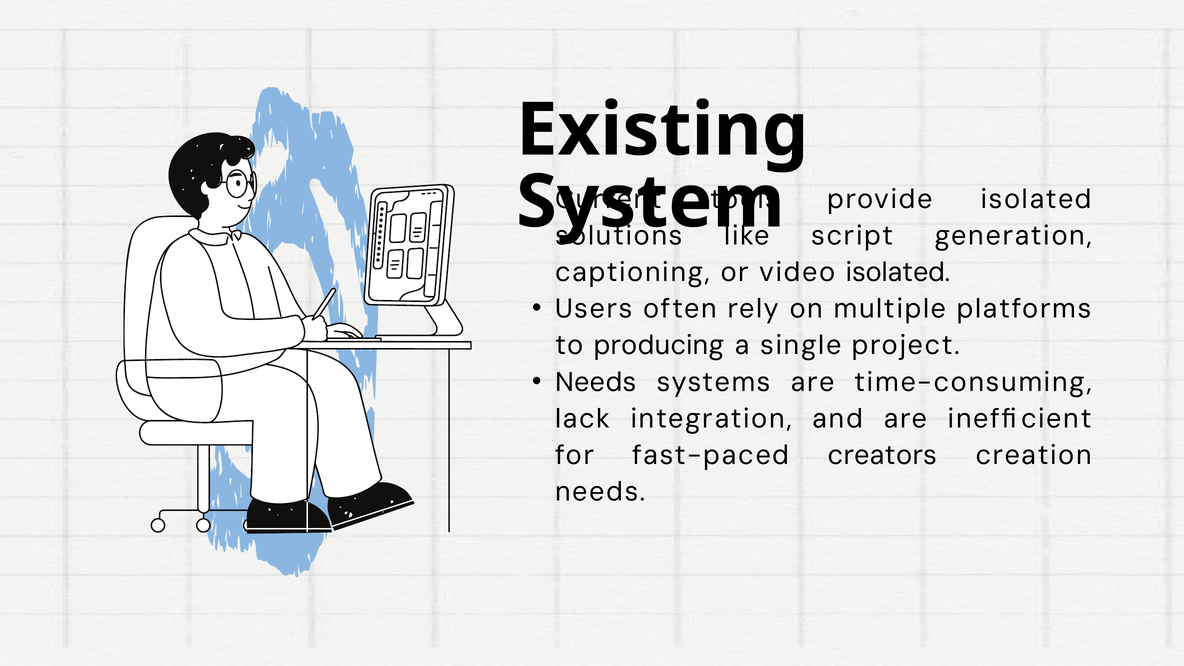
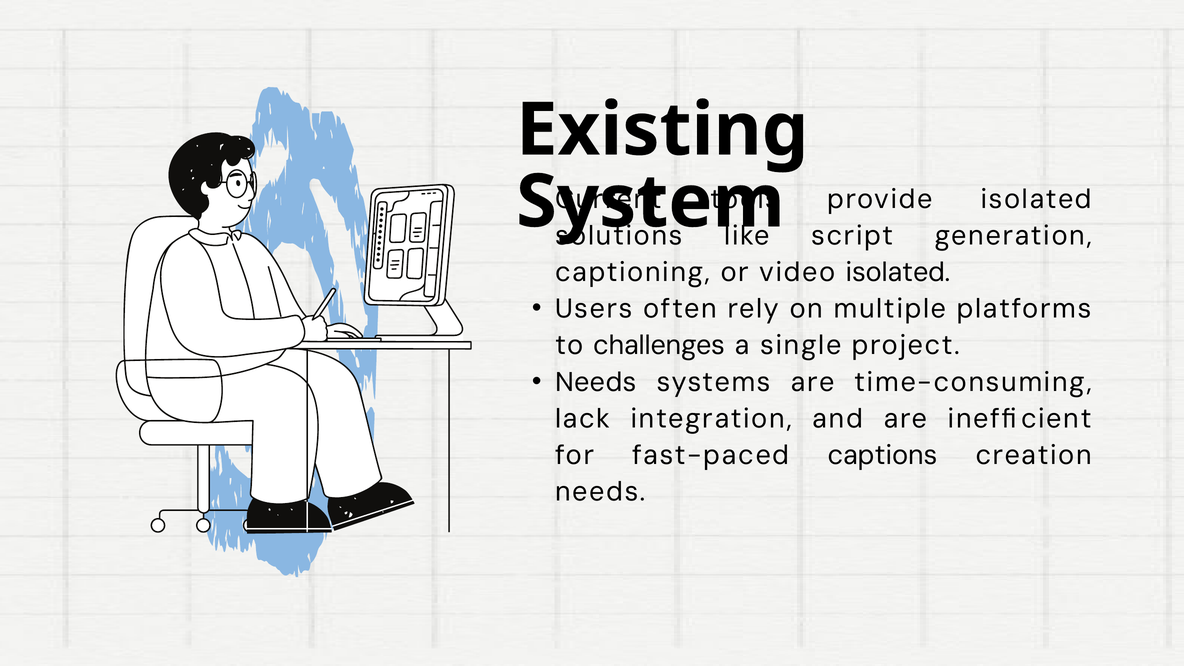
producing: producing -> challenges
creators: creators -> captions
